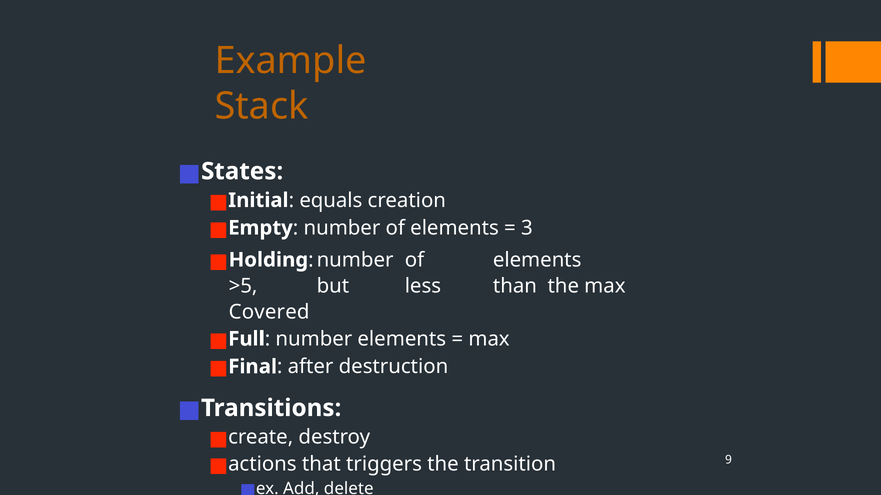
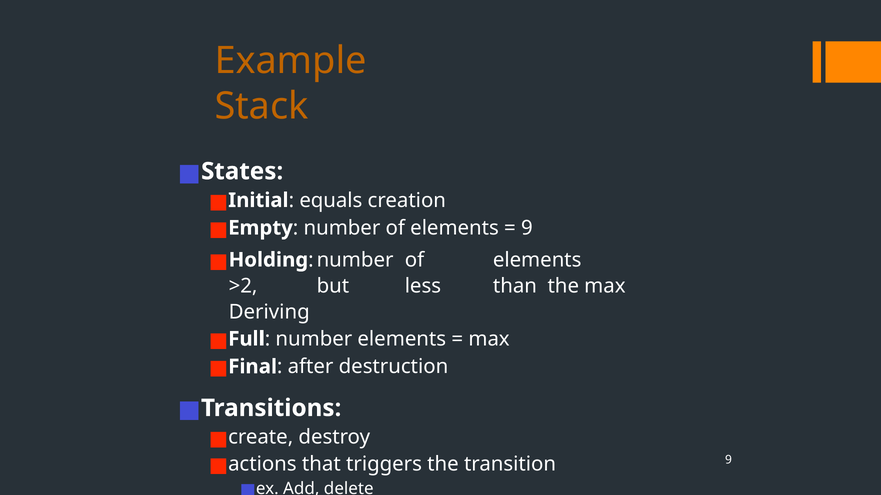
3 at (527, 228): 3 -> 9
>5: >5 -> >2
Covered: Covered -> Deriving
